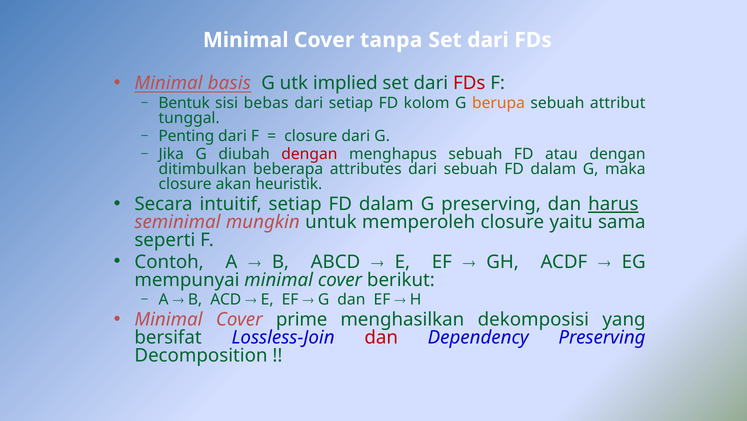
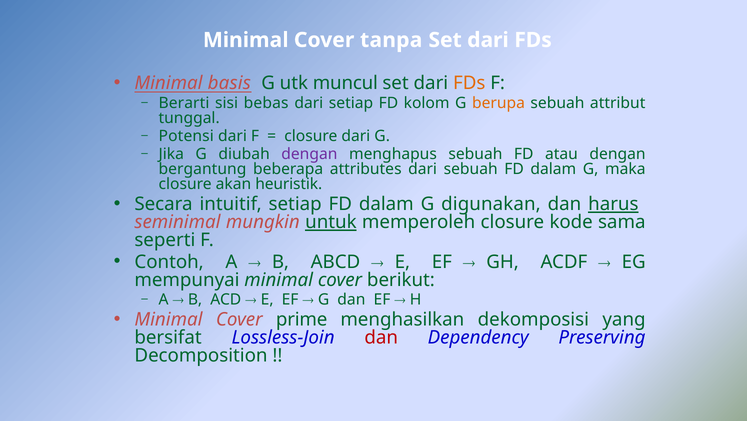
implied: implied -> muncul
FDs at (469, 83) colour: red -> orange
Bentuk: Bentuk -> Berarti
Penting: Penting -> Potensi
dengan at (309, 154) colour: red -> purple
ditimbulkan: ditimbulkan -> bergantung
G preserving: preserving -> digunakan
untuk underline: none -> present
yaitu: yaitu -> kode
